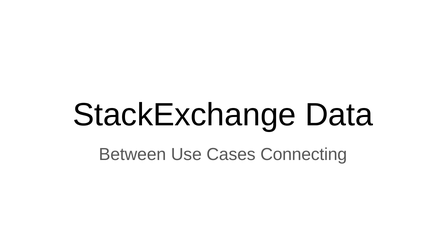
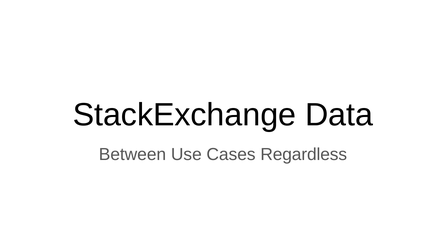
Connecting: Connecting -> Regardless
